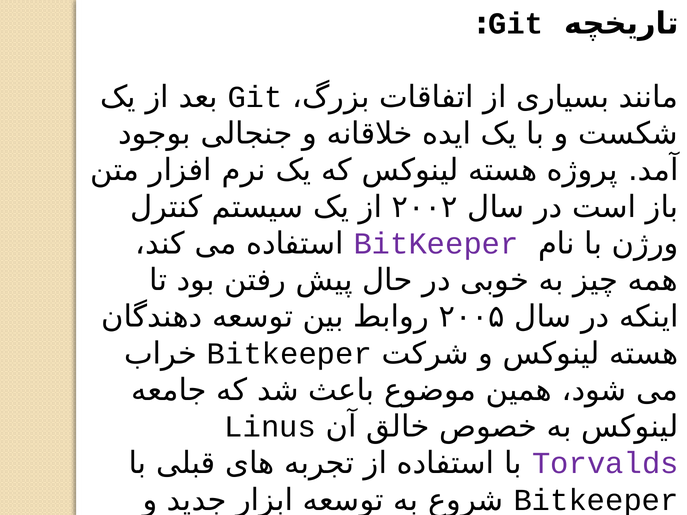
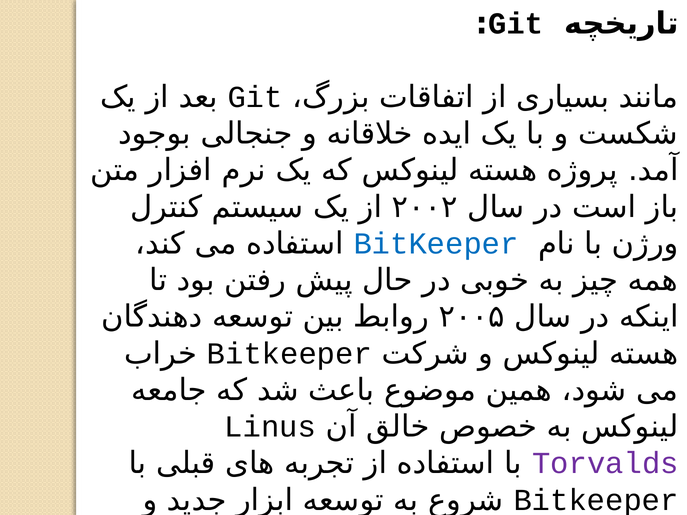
BitKeeper at (436, 244) colour: purple -> blue
